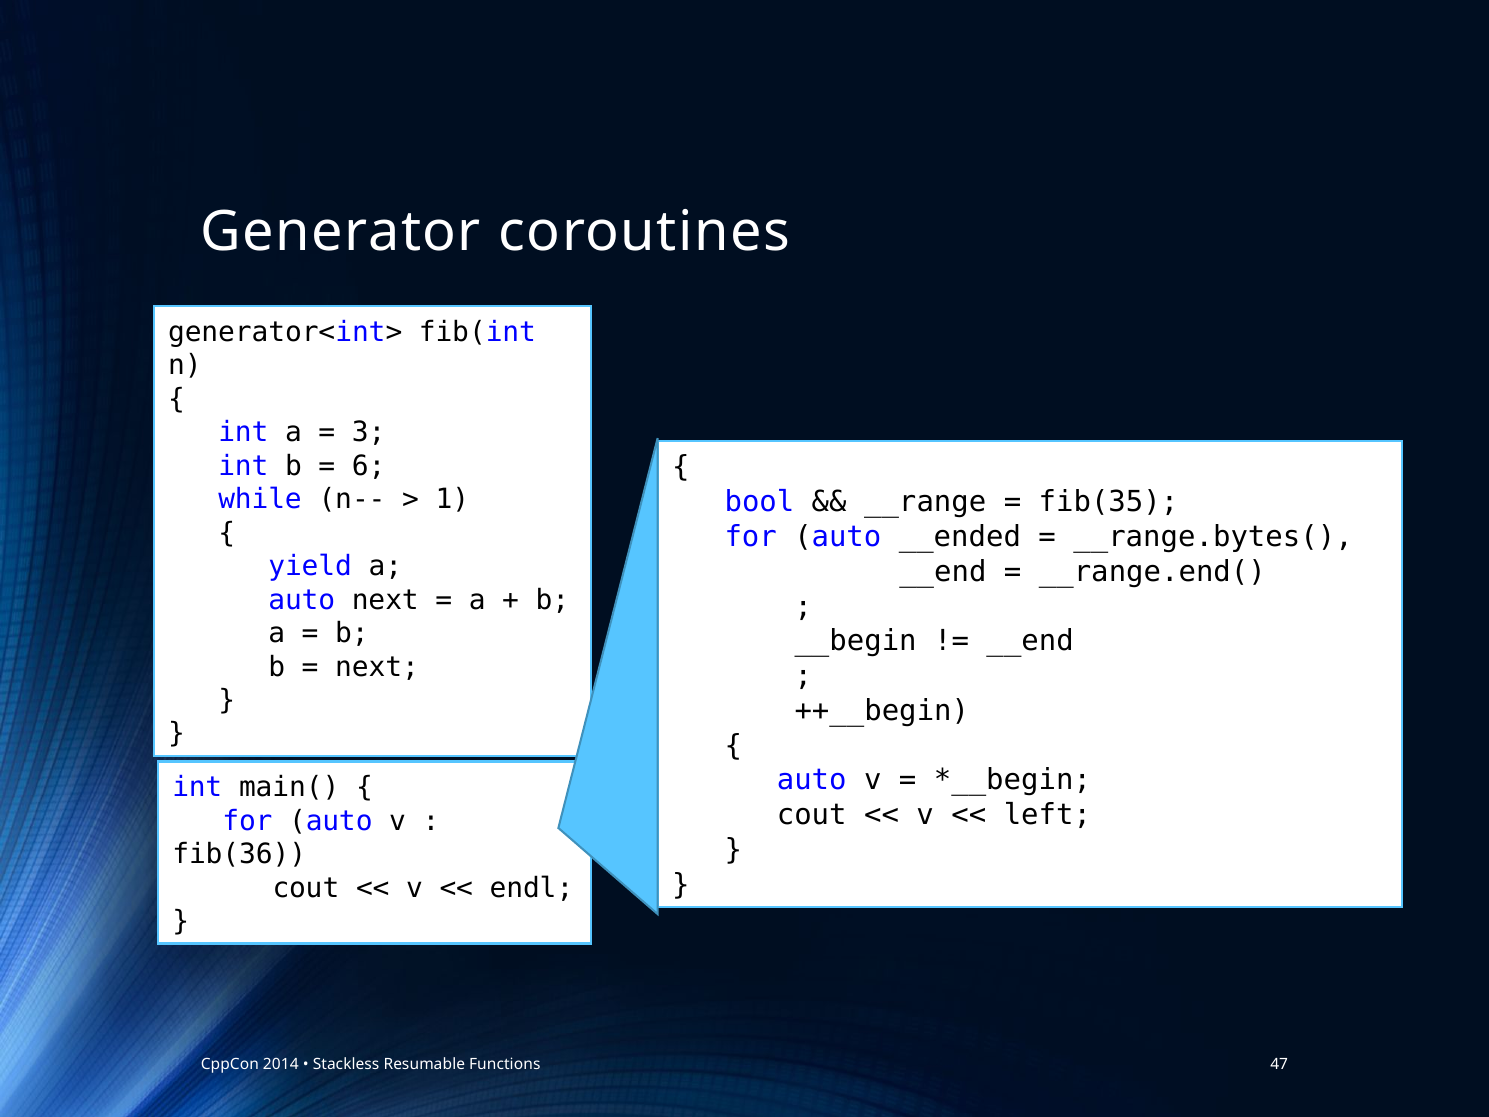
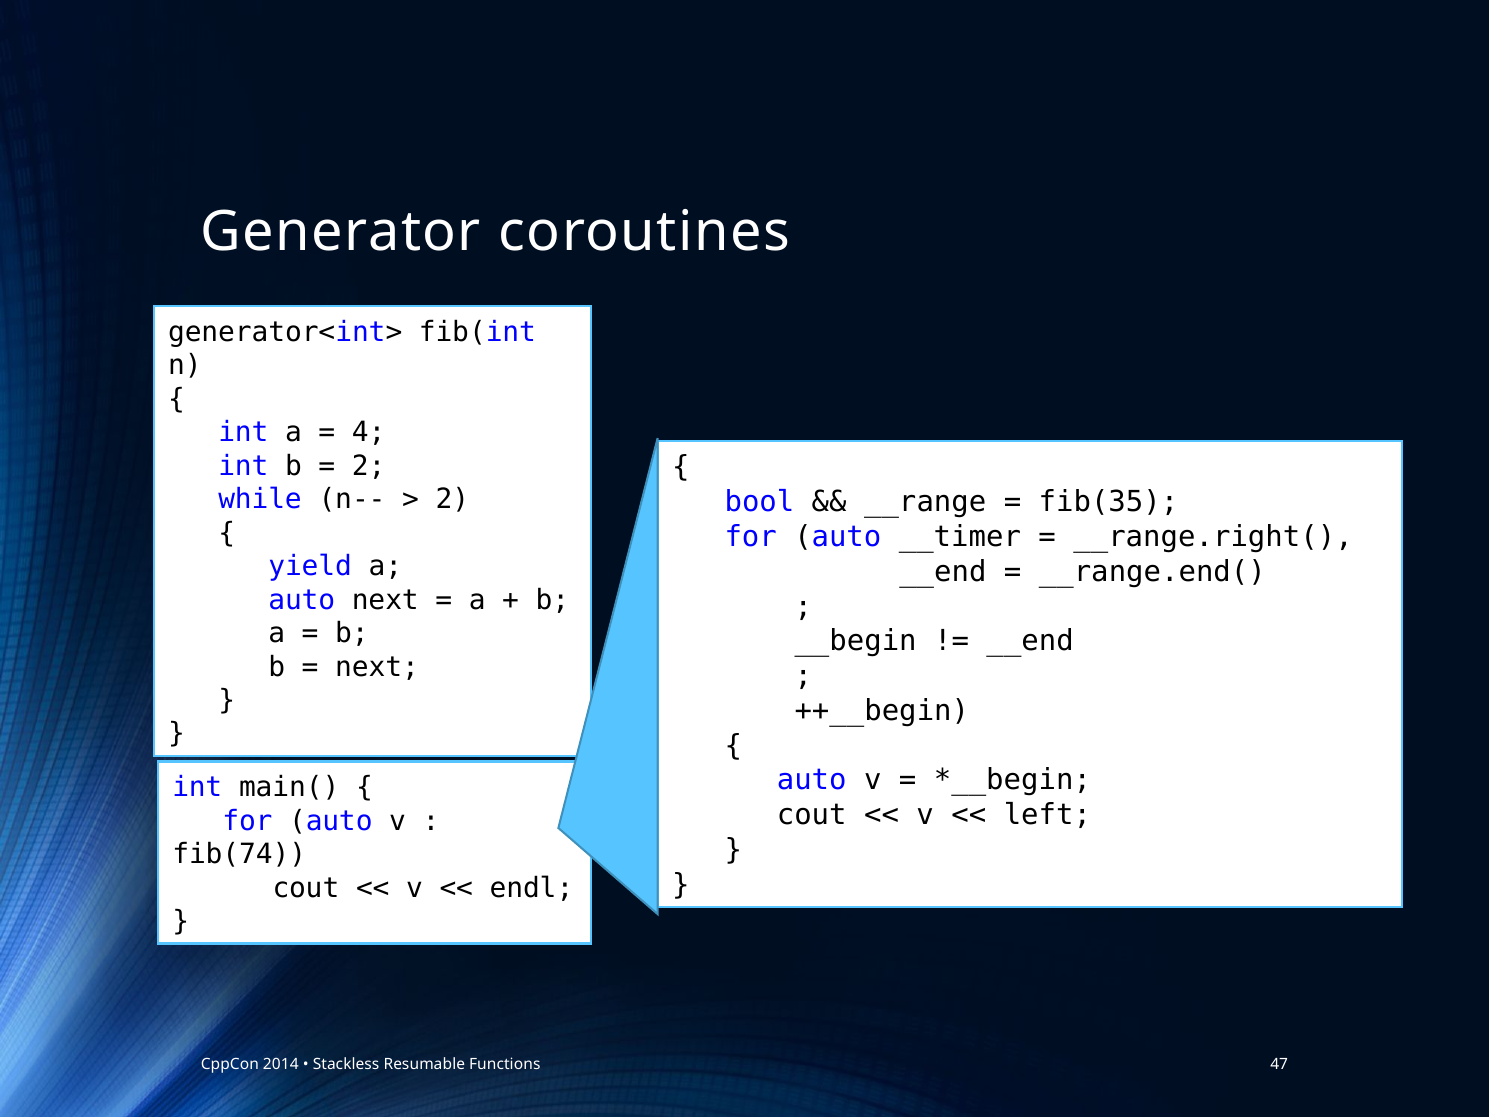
3: 3 -> 4
6 at (369, 466): 6 -> 2
1 at (452, 499): 1 -> 2
__ended: __ended -> __timer
__range.bytes(: __range.bytes( -> __range.right(
fib(36: fib(36 -> fib(74
